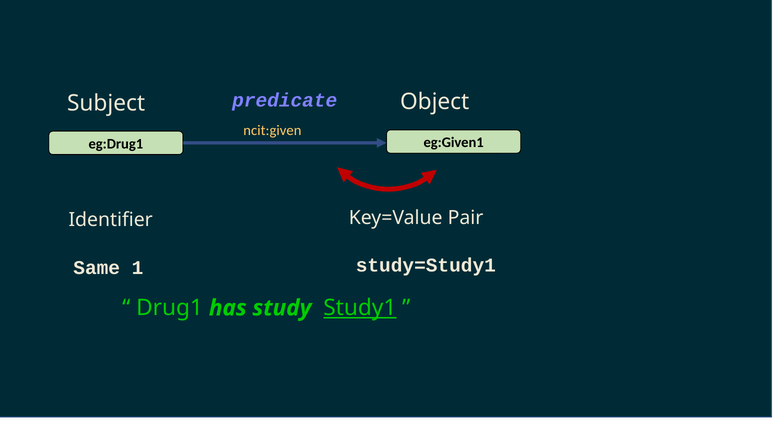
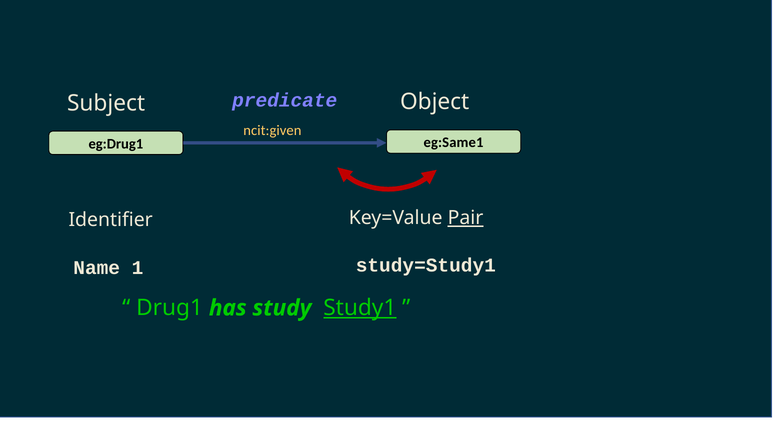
eg:Given1: eg:Given1 -> eg:Same1
Pair underline: none -> present
Same: Same -> Name
